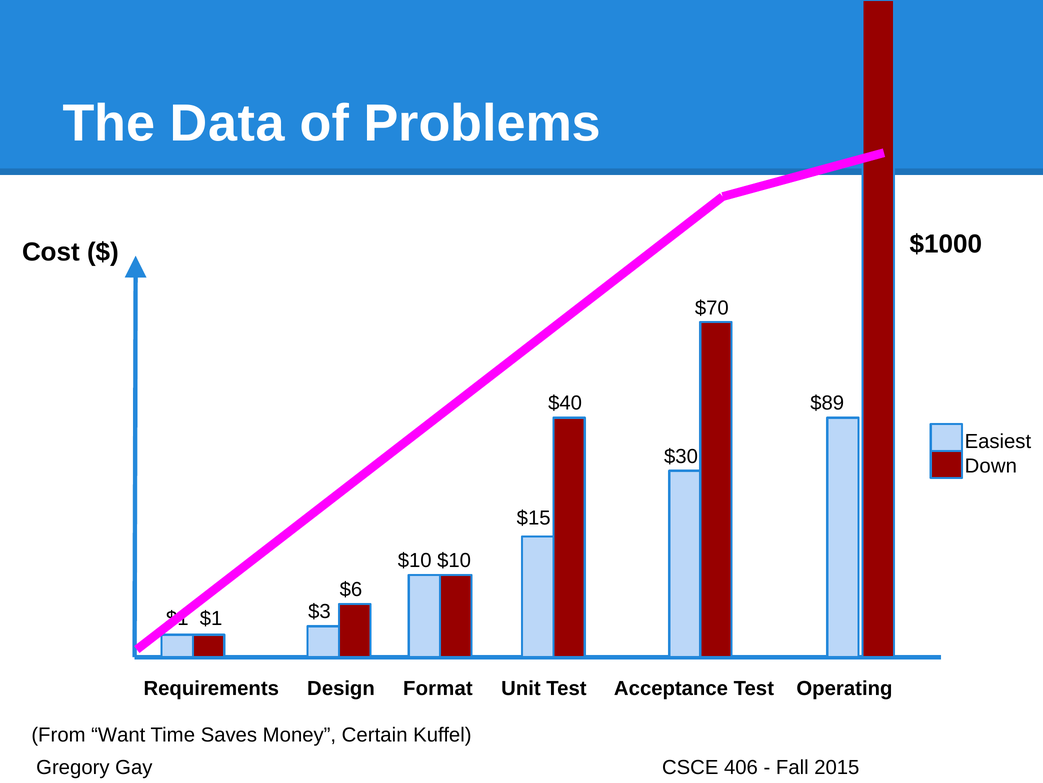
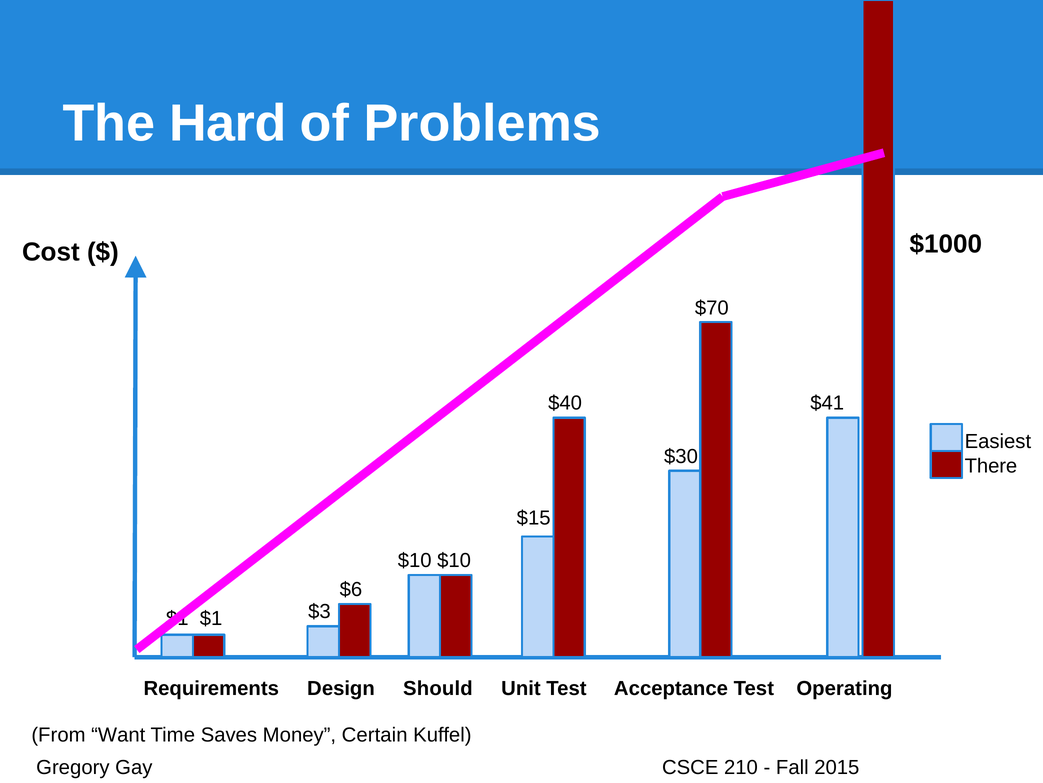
Data: Data -> Hard
$89: $89 -> $41
Down: Down -> There
Format: Format -> Should
406: 406 -> 210
